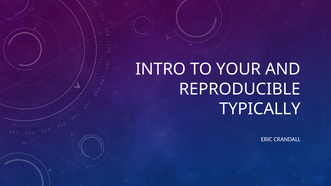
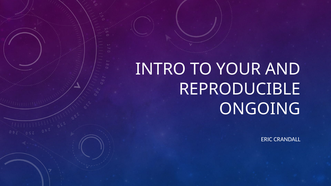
TYPICALLY: TYPICALLY -> ONGOING
